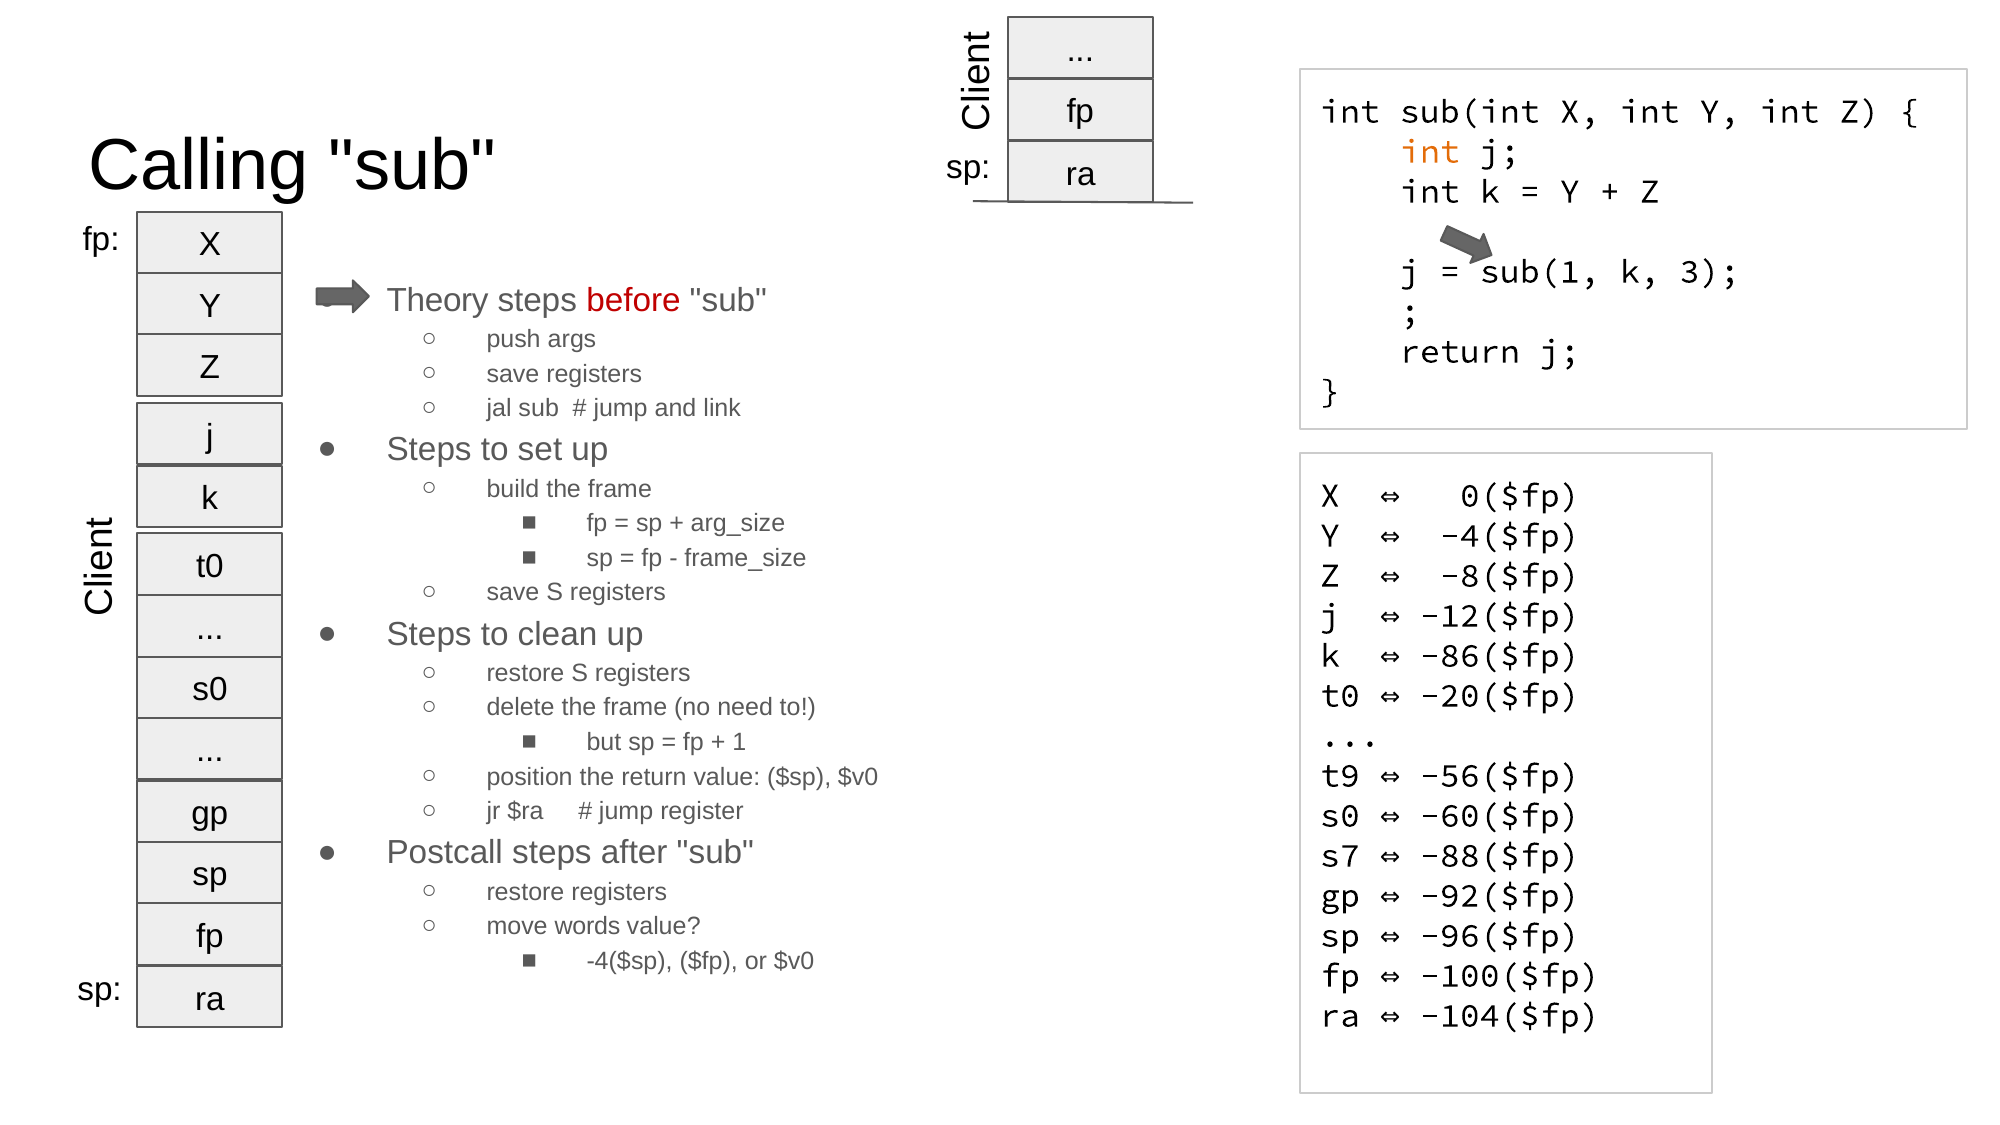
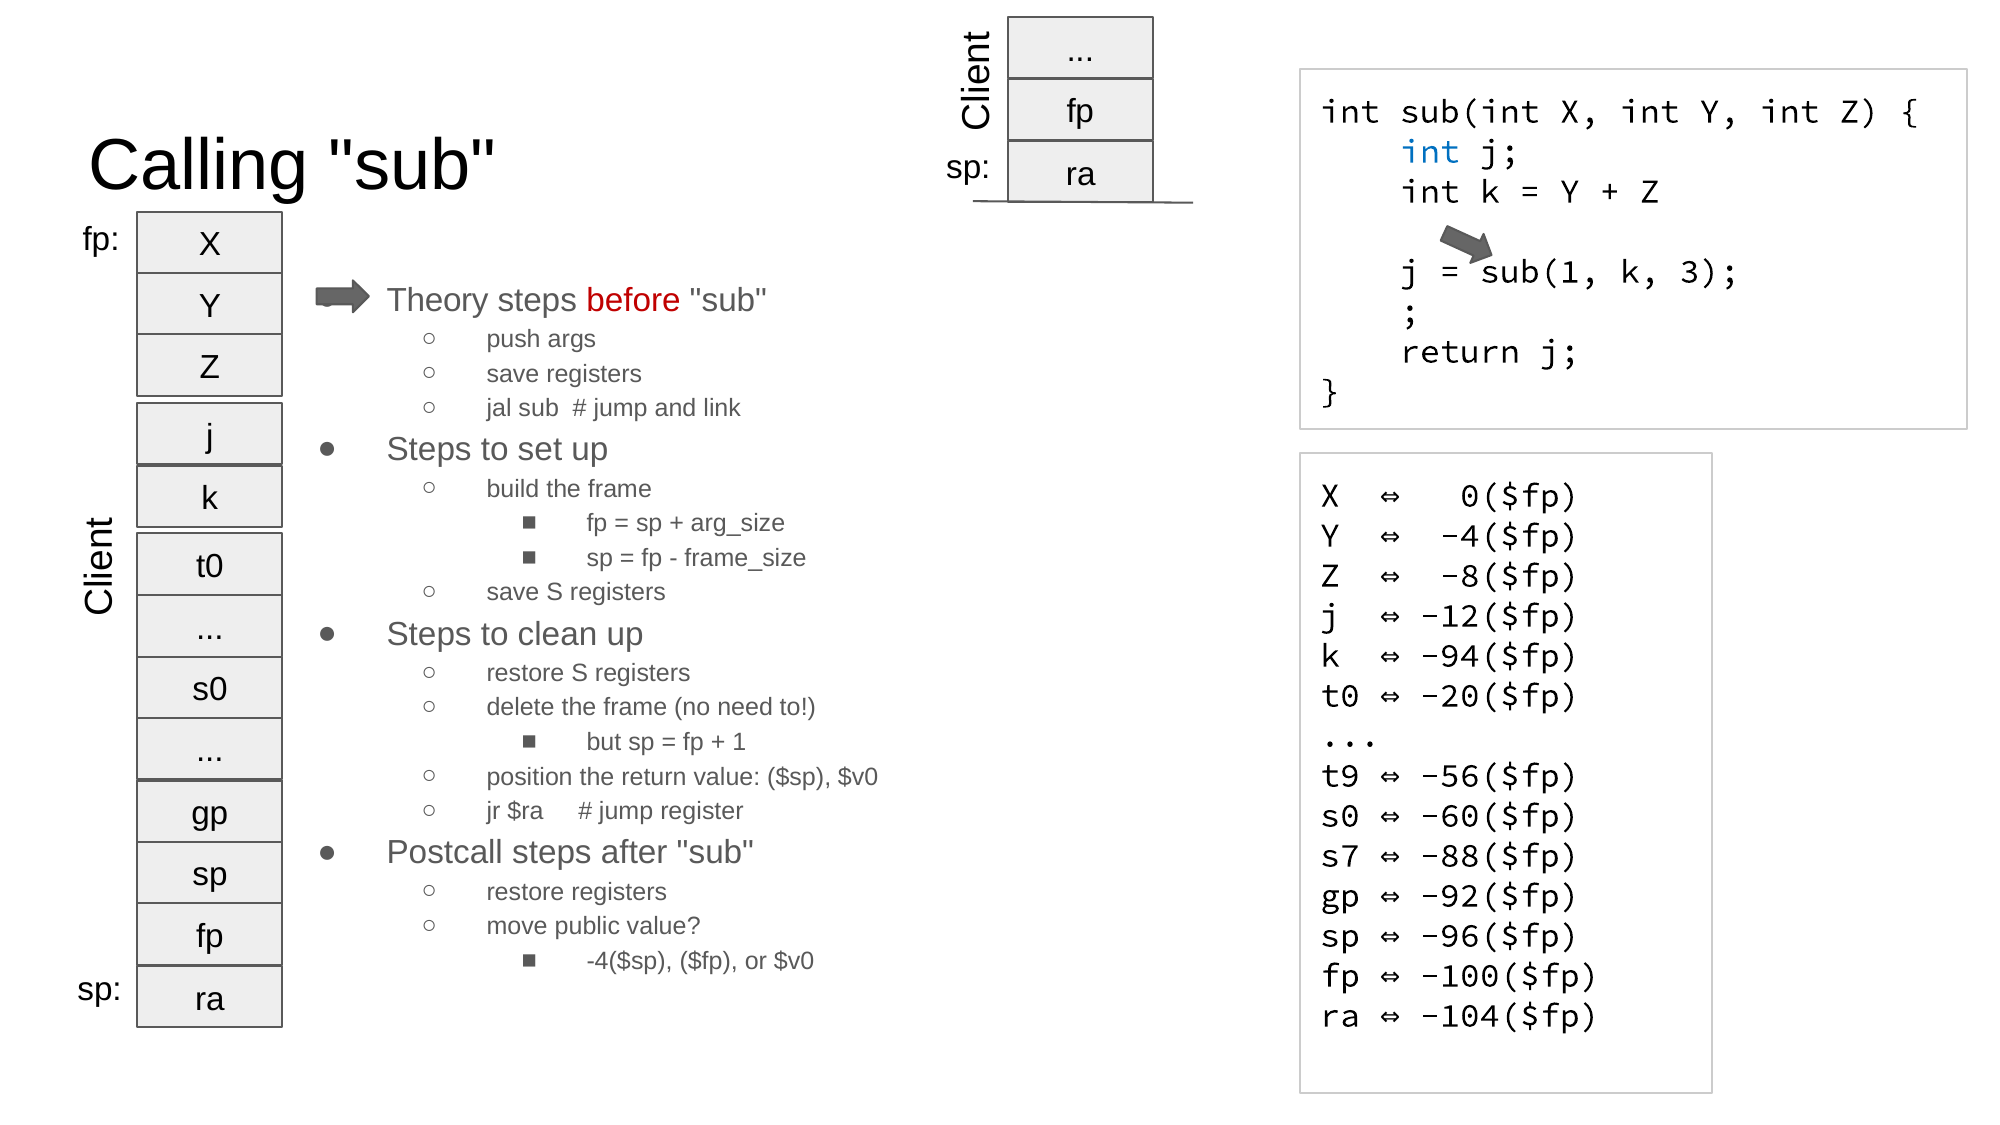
int at (1430, 152) colour: orange -> blue
-86($fp: -86($fp -> -94($fp
words: words -> public
